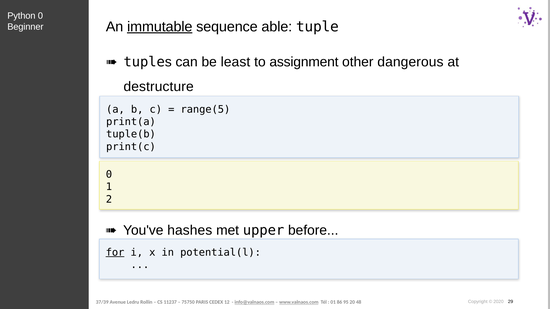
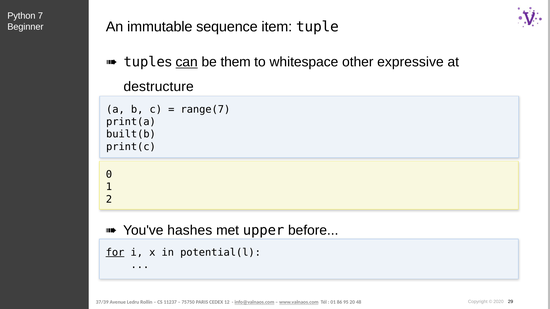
Python 0: 0 -> 7
immutable underline: present -> none
able: able -> item
can underline: none -> present
least: least -> them
assignment: assignment -> whitespace
dangerous: dangerous -> expressive
range(5: range(5 -> range(7
tuple(b: tuple(b -> built(b
